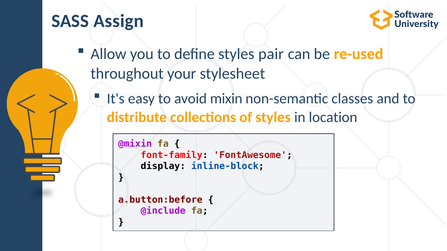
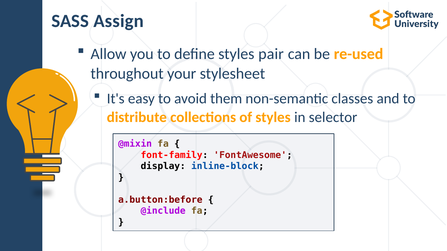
mixin: mixin -> them
location: location -> selector
